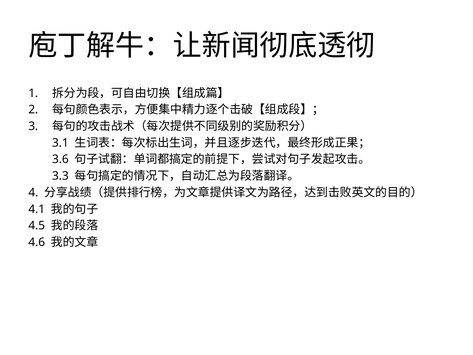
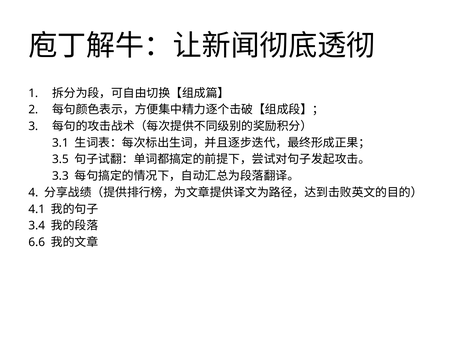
3.6: 3.6 -> 3.5
4.5: 4.5 -> 3.4
4.6: 4.6 -> 6.6
